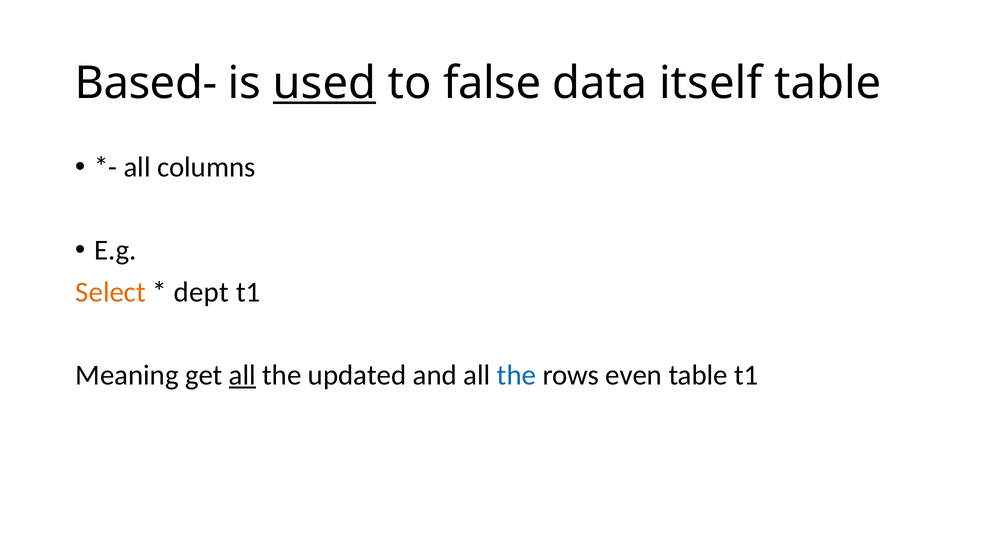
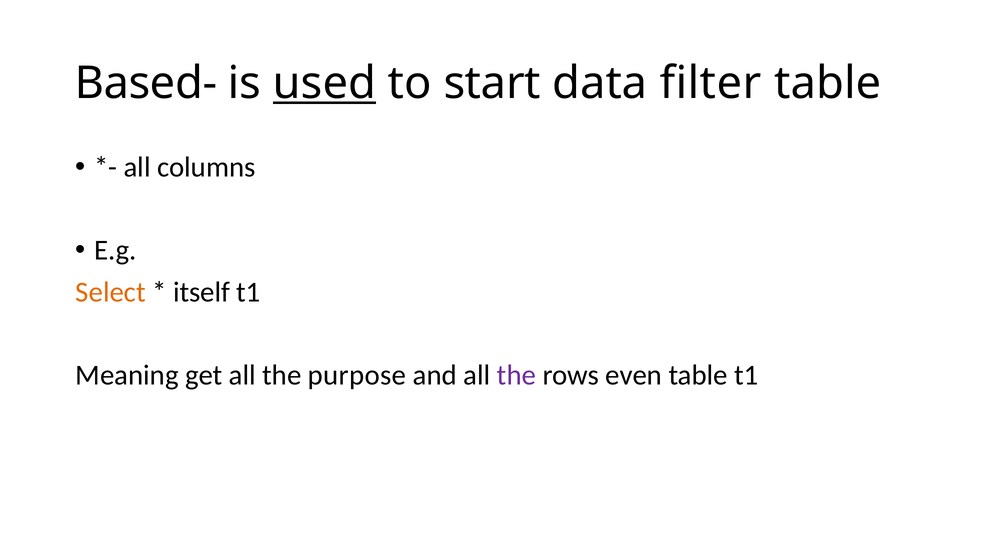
false: false -> start
itself: itself -> filter
dept: dept -> itself
all at (242, 375) underline: present -> none
updated: updated -> purpose
the at (516, 375) colour: blue -> purple
